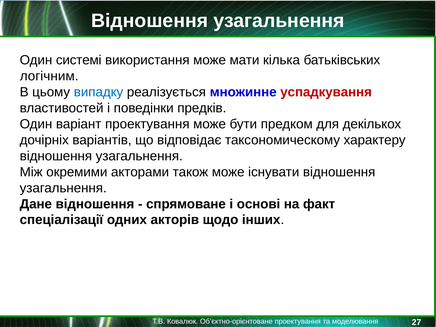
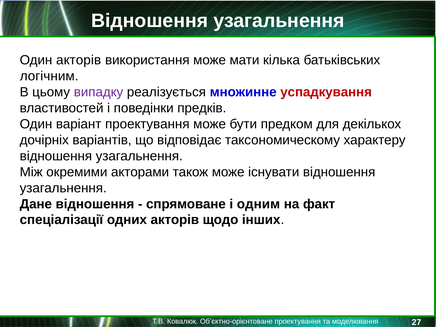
Один системі: системі -> акторів
випадку colour: blue -> purple
основі: основі -> одним
